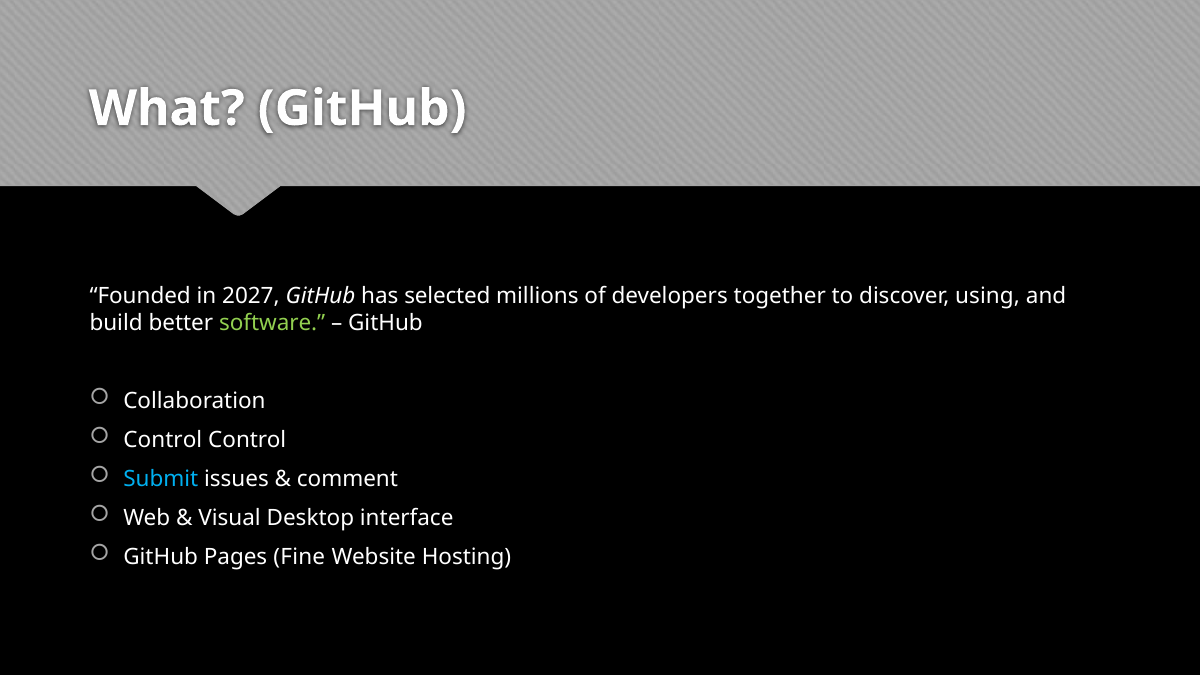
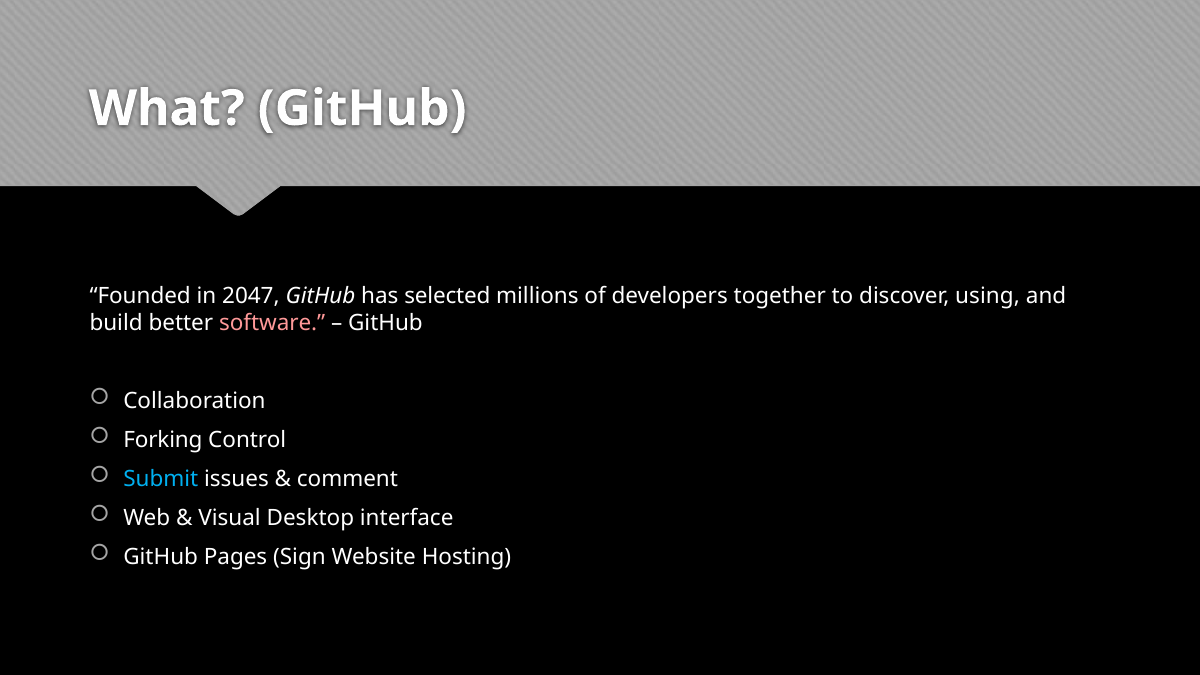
2027: 2027 -> 2047
software colour: light green -> pink
Control at (163, 440): Control -> Forking
Fine: Fine -> Sign
